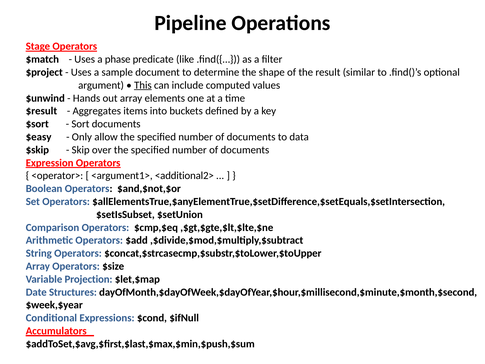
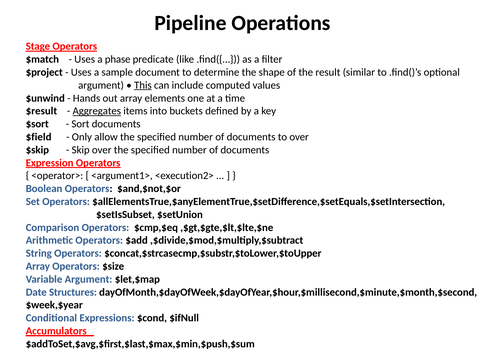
Aggregates underline: none -> present
$easy: $easy -> $field
to data: data -> over
<additional2>: <additional2> -> <execution2>
Variable Projection: Projection -> Argument
